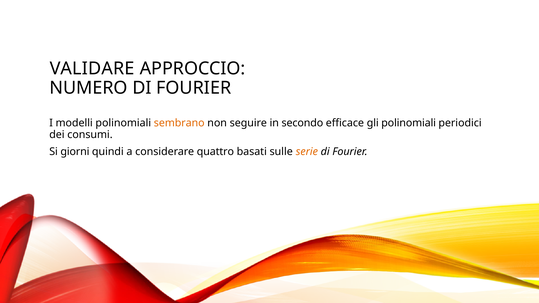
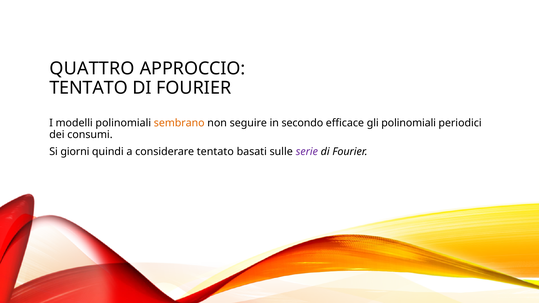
VALIDARE: VALIDARE -> QUATTRO
NUMERO at (89, 88): NUMERO -> TENTATO
considerare quattro: quattro -> tentato
serie colour: orange -> purple
